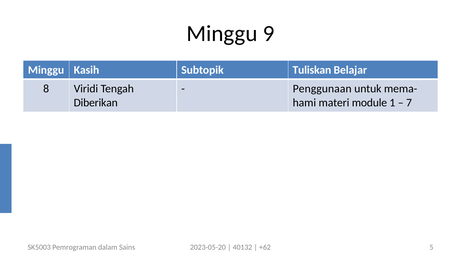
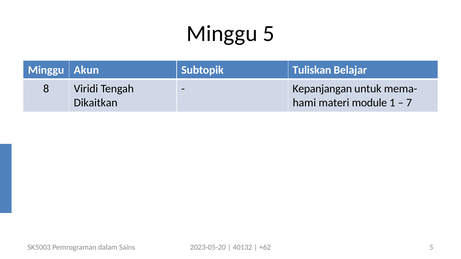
Minggu 9: 9 -> 5
Kasih: Kasih -> Akun
Penggunaan: Penggunaan -> Kepanjangan
Diberikan: Diberikan -> Dikaitkan
